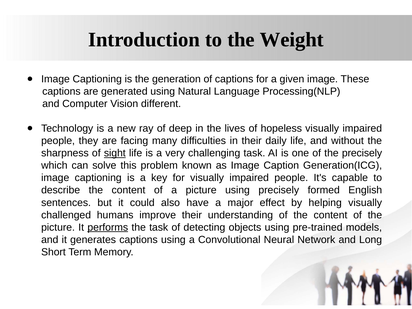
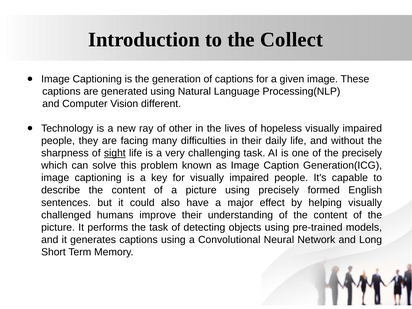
Weight: Weight -> Collect
deep: deep -> other
performs underline: present -> none
